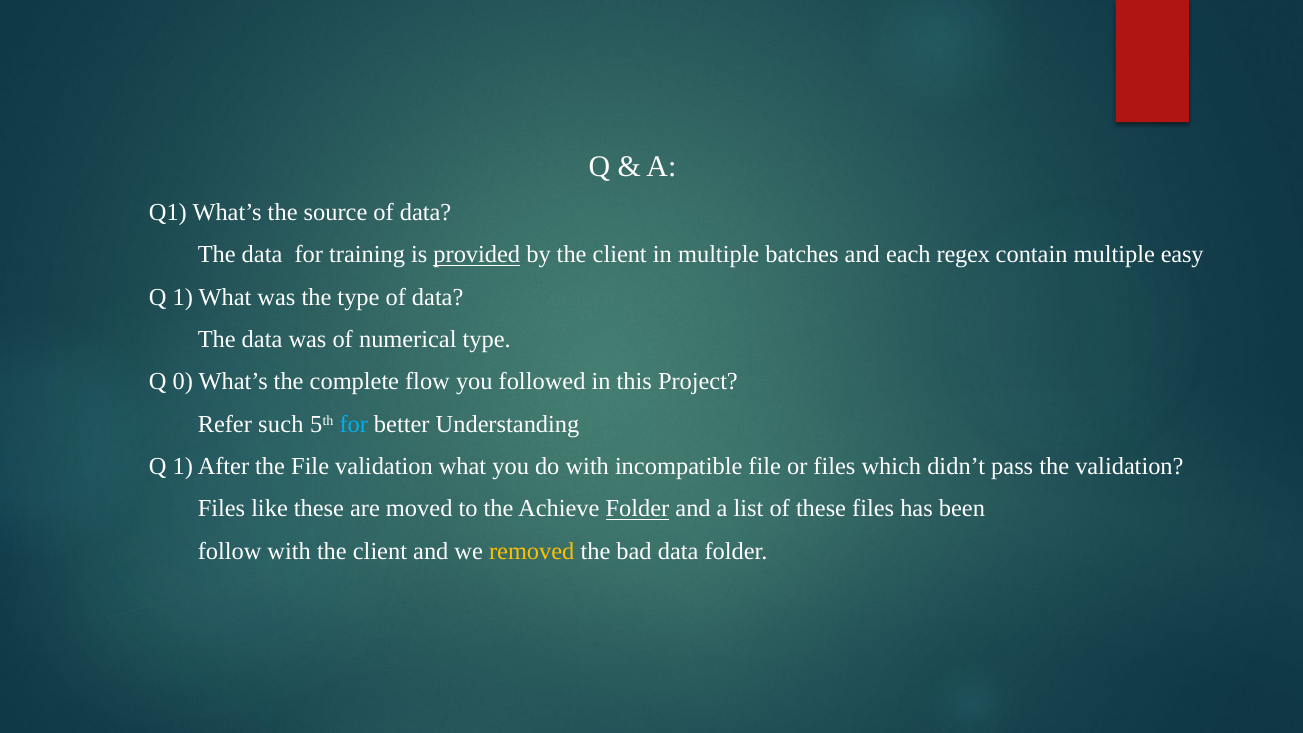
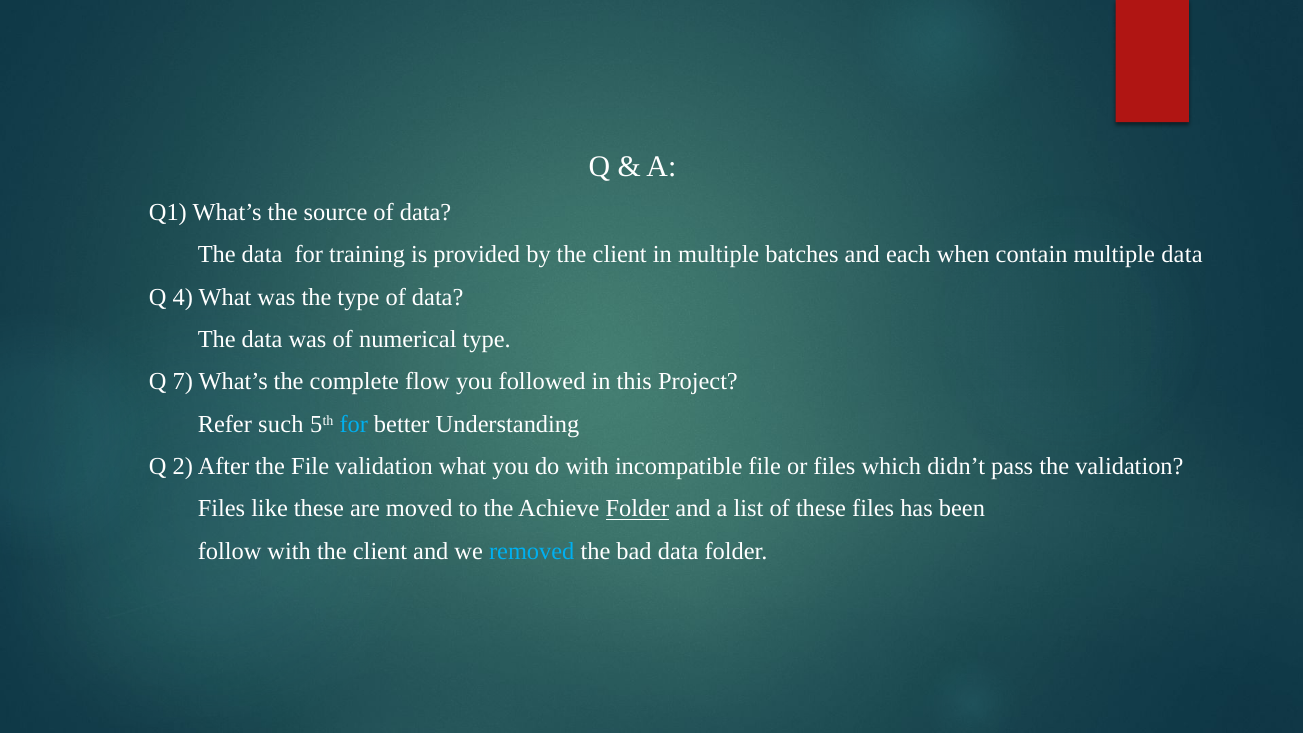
provided underline: present -> none
regex: regex -> when
multiple easy: easy -> data
1 at (183, 297): 1 -> 4
0: 0 -> 7
1 at (183, 467): 1 -> 2
removed colour: yellow -> light blue
